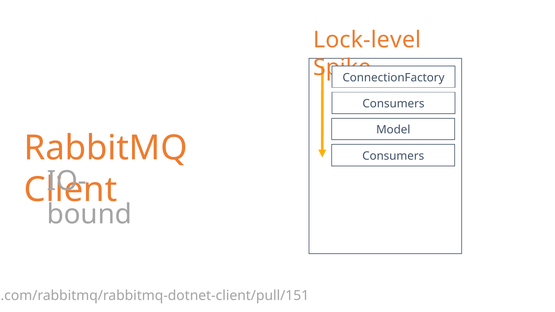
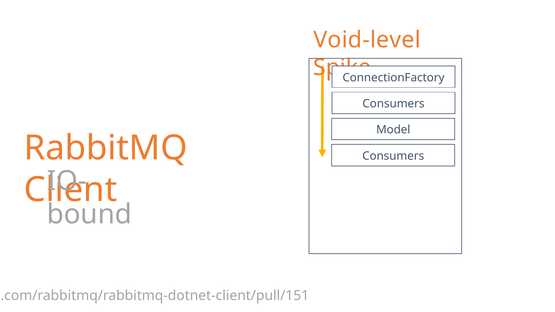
Lock-level: Lock-level -> Void-level
